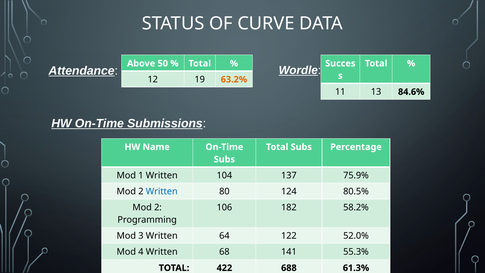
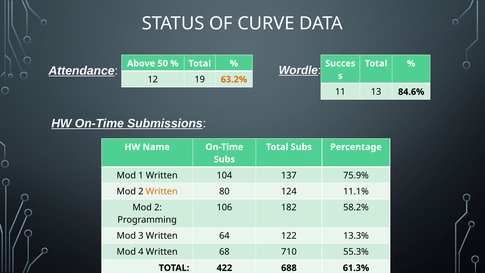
Written at (162, 191) colour: blue -> orange
80.5%: 80.5% -> 11.1%
52.0%: 52.0% -> 13.3%
141: 141 -> 710
